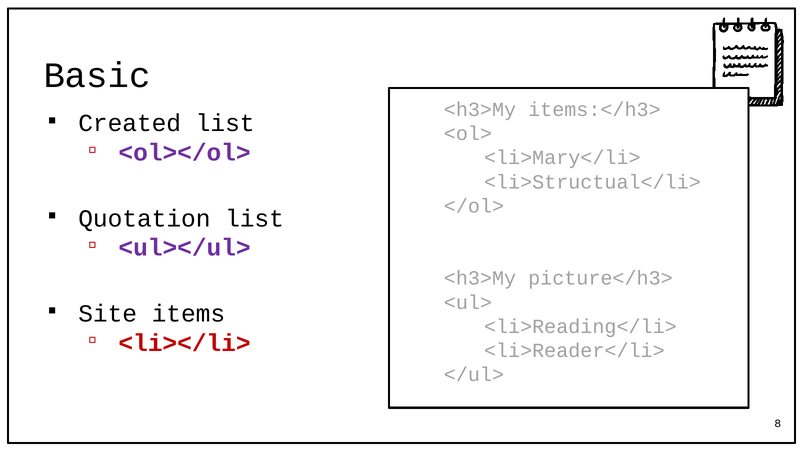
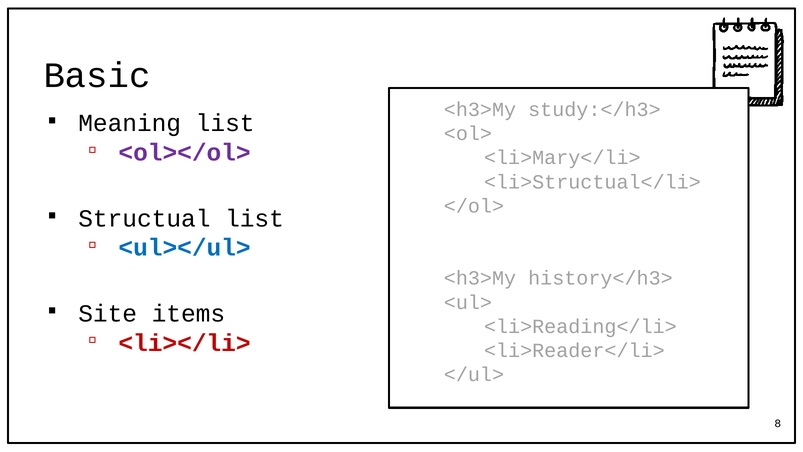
items:</h3>: items:</h3> -> study:</h3>
Created: Created -> Meaning
Quotation: Quotation -> Structual
<ul></ul> colour: purple -> blue
picture</h3>: picture</h3> -> history</h3>
